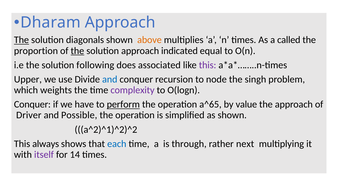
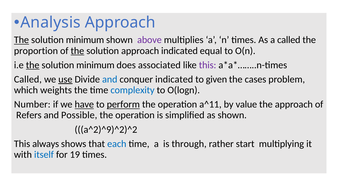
Dharam: Dharam -> Analysis
diagonals at (85, 40): diagonals -> minimum
above colour: orange -> purple
the at (33, 65) underline: none -> present
following at (95, 65): following -> minimum
Upper at (28, 79): Upper -> Called
use underline: none -> present
conquer recursion: recursion -> indicated
node: node -> given
singh: singh -> cases
complexity colour: purple -> blue
Conquer at (32, 104): Conquer -> Number
have underline: none -> present
a^65: a^65 -> a^11
Driver: Driver -> Refers
a^2)^1)^2)^2: a^2)^1)^2)^2 -> a^2)^9)^2)^2
next: next -> start
itself colour: purple -> blue
14: 14 -> 19
